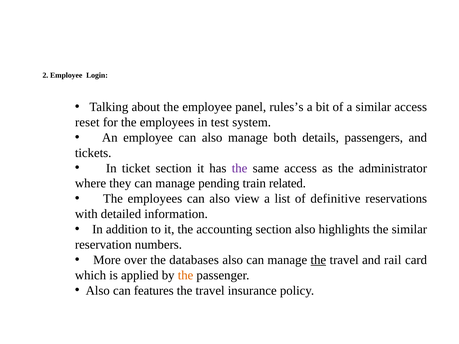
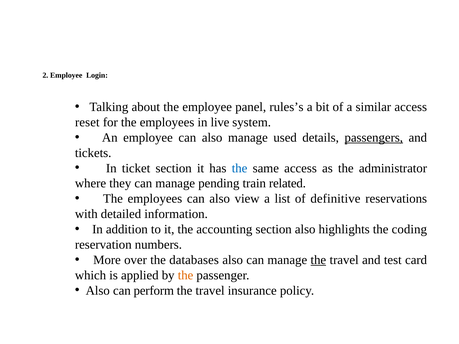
test: test -> live
both: both -> used
passengers underline: none -> present
the at (240, 168) colour: purple -> blue
the similar: similar -> coding
rail: rail -> test
features: features -> perform
